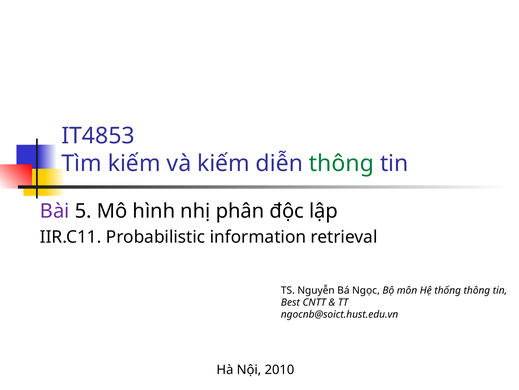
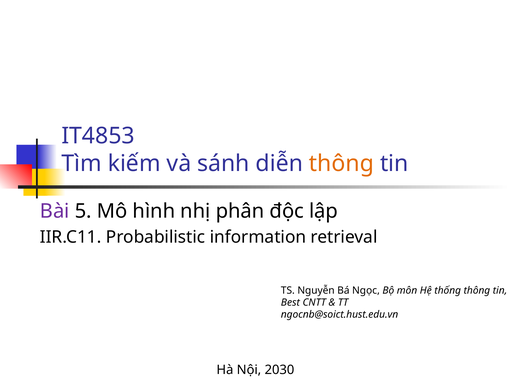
và kiếm: kiếm -> sánh
thông at (341, 163) colour: green -> orange
2010: 2010 -> 2030
